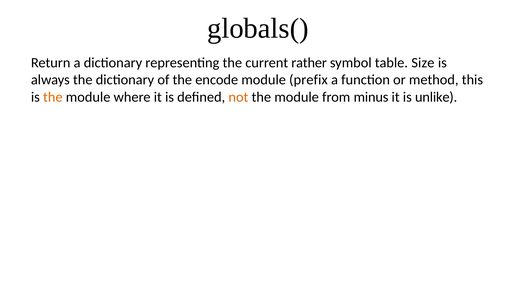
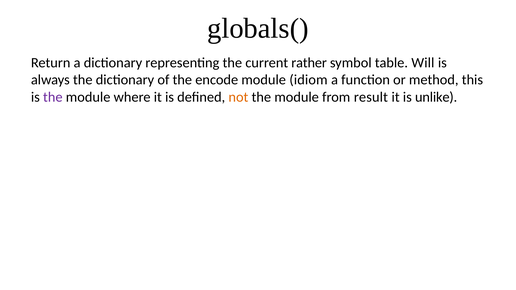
Size: Size -> Will
prefix: prefix -> idiom
the at (53, 97) colour: orange -> purple
minus: minus -> result
